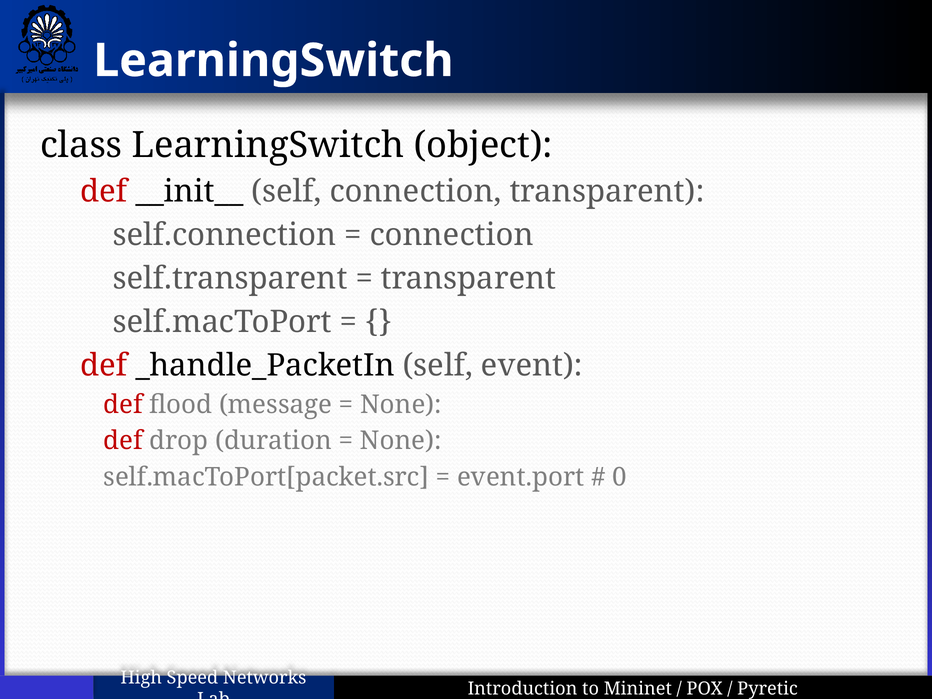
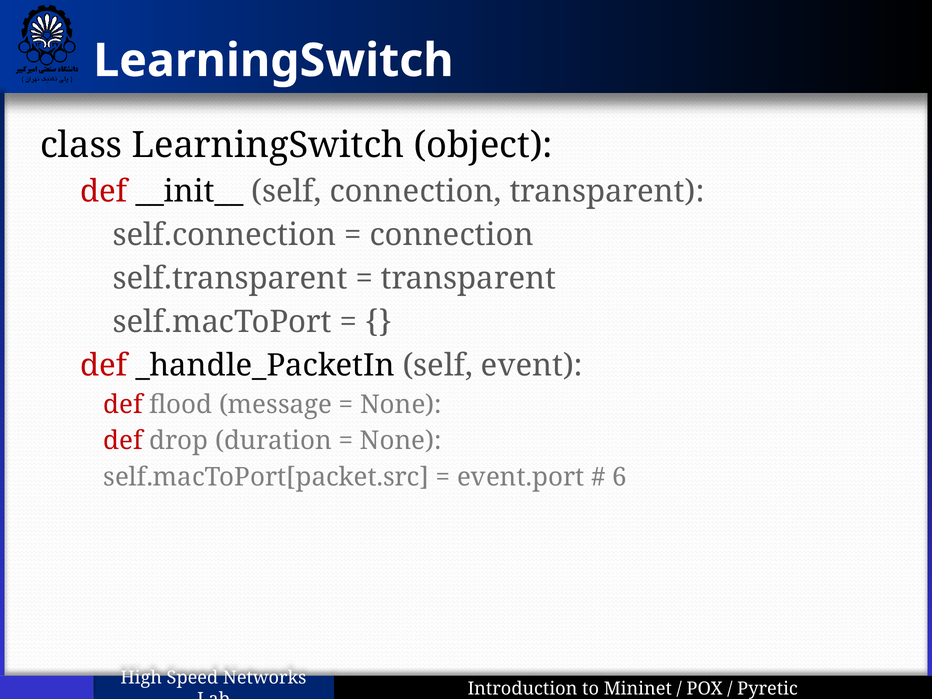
0: 0 -> 6
